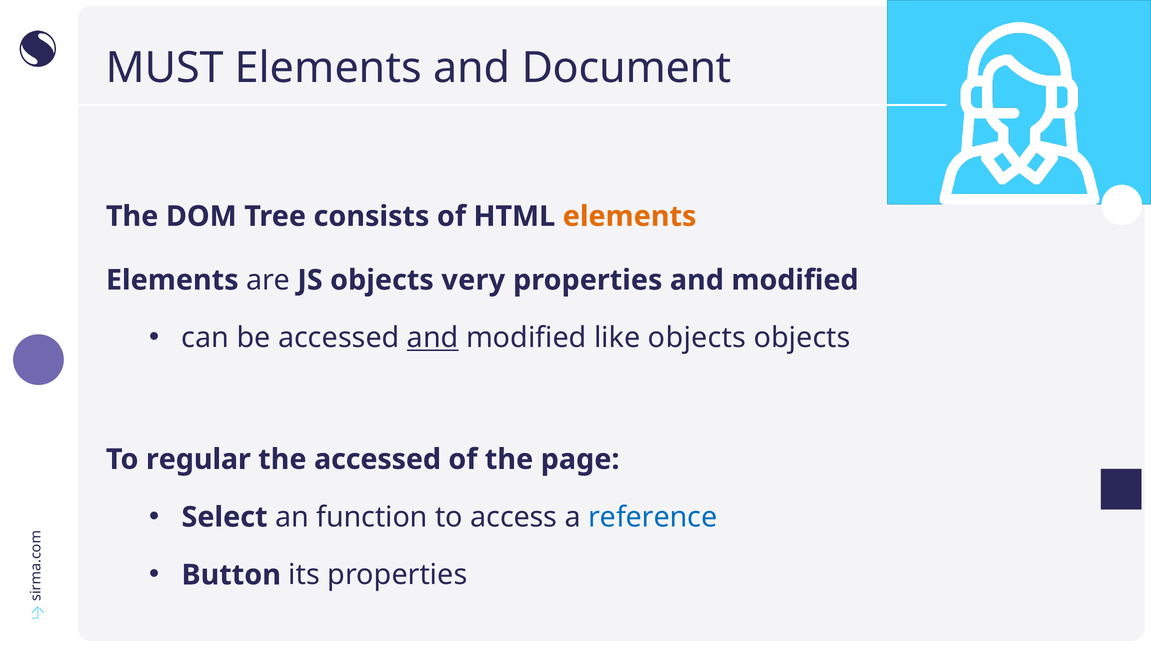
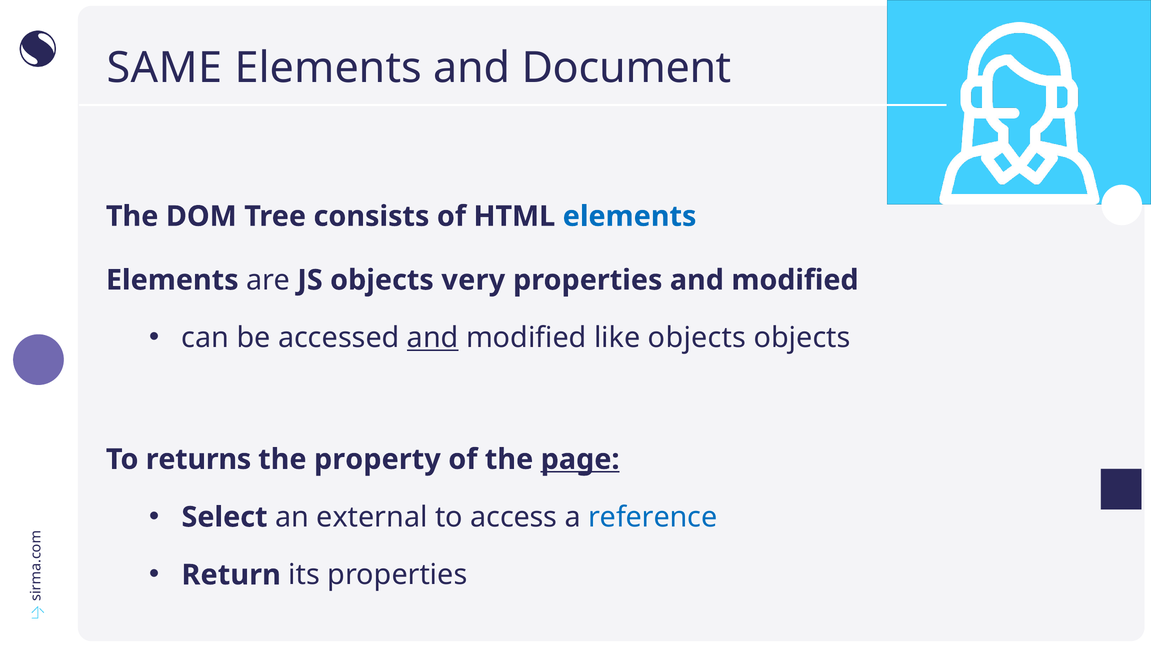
MUST: MUST -> SAME
elements at (630, 217) colour: orange -> blue
regular: regular -> returns
the accessed: accessed -> property
page underline: none -> present
function: function -> external
Button: Button -> Return
